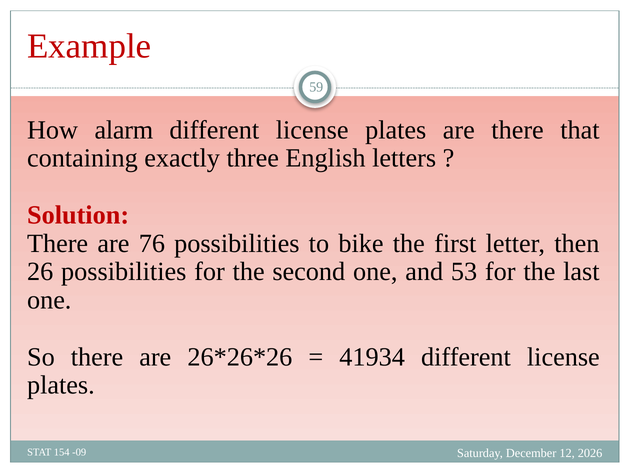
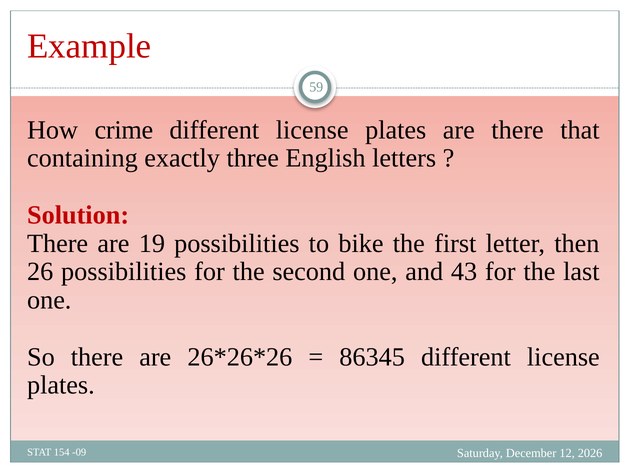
alarm: alarm -> crime
76: 76 -> 19
53: 53 -> 43
41934: 41934 -> 86345
